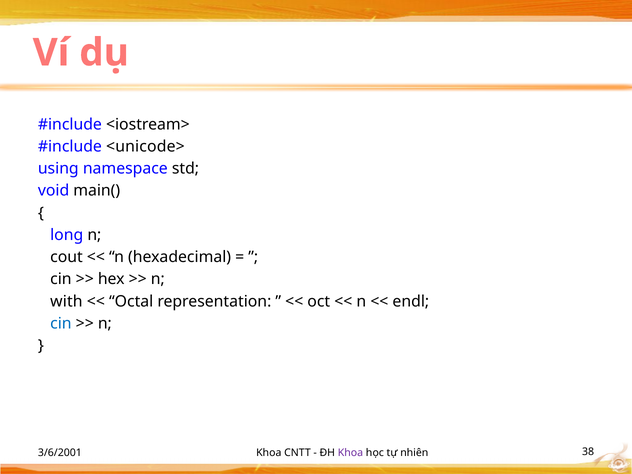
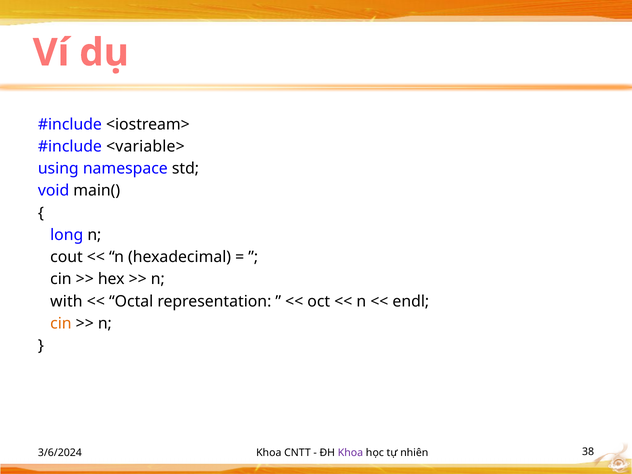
<unicode>: <unicode> -> <variable>
cin at (61, 323) colour: blue -> orange
3/6/2001: 3/6/2001 -> 3/6/2024
